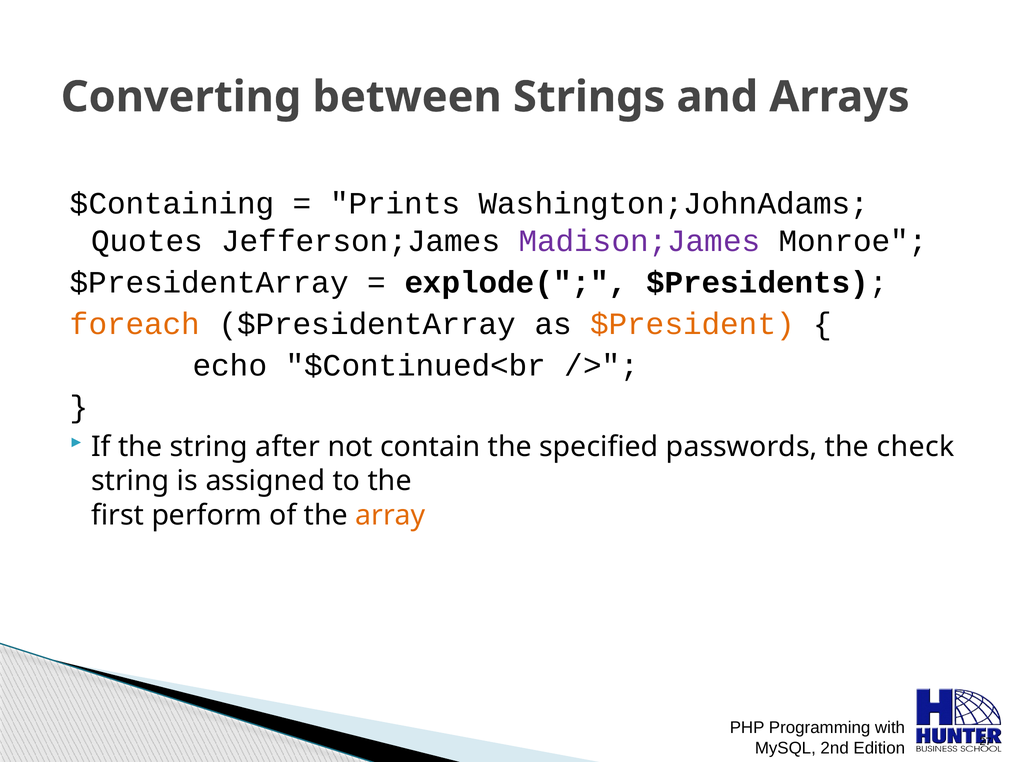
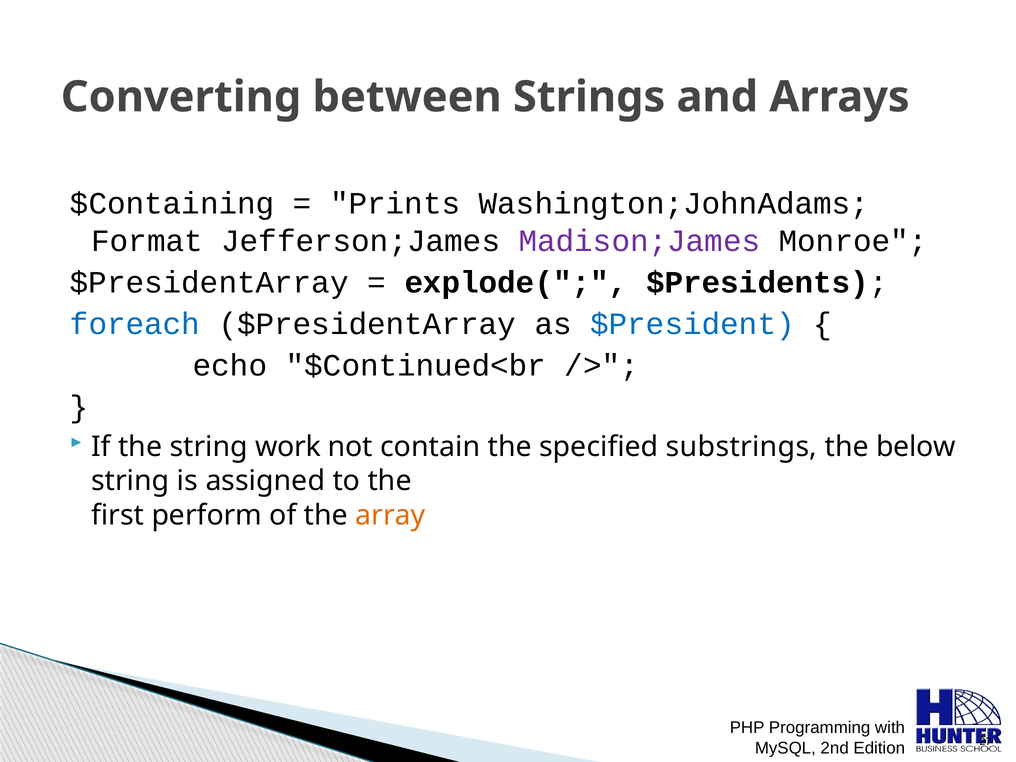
Quotes: Quotes -> Format
foreach colour: orange -> blue
$President colour: orange -> blue
after: after -> work
passwords: passwords -> substrings
check: check -> below
